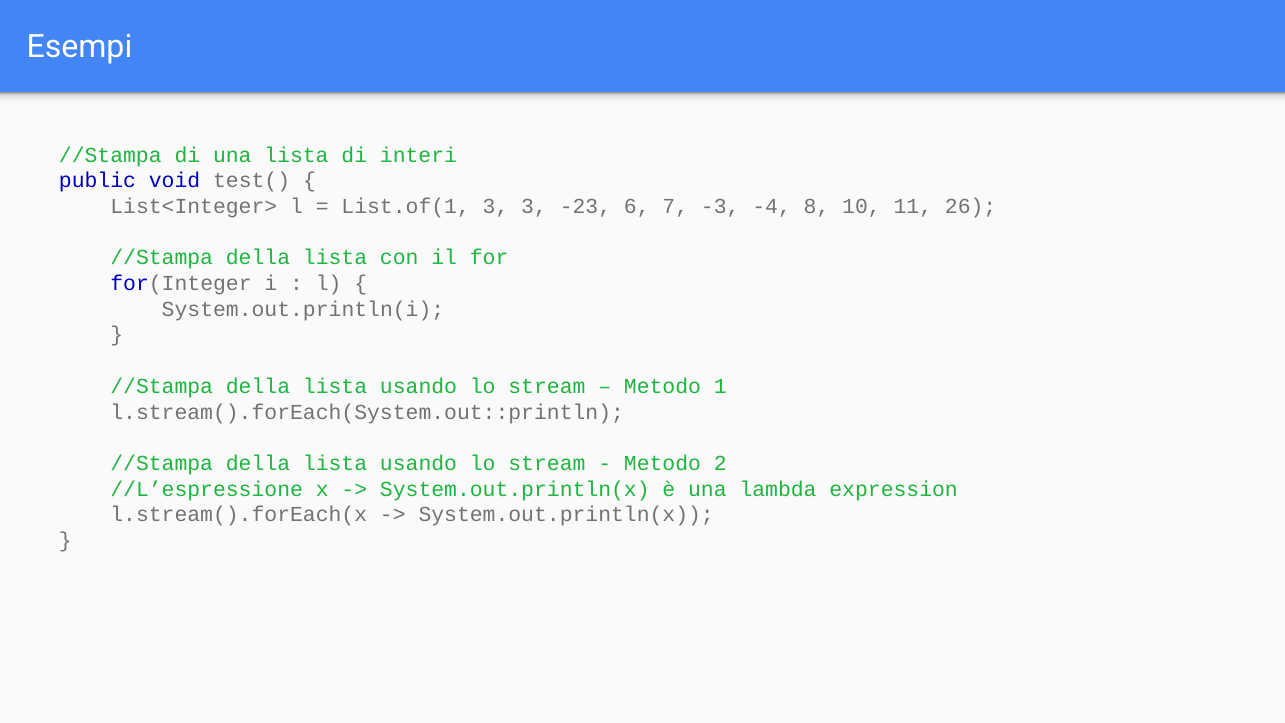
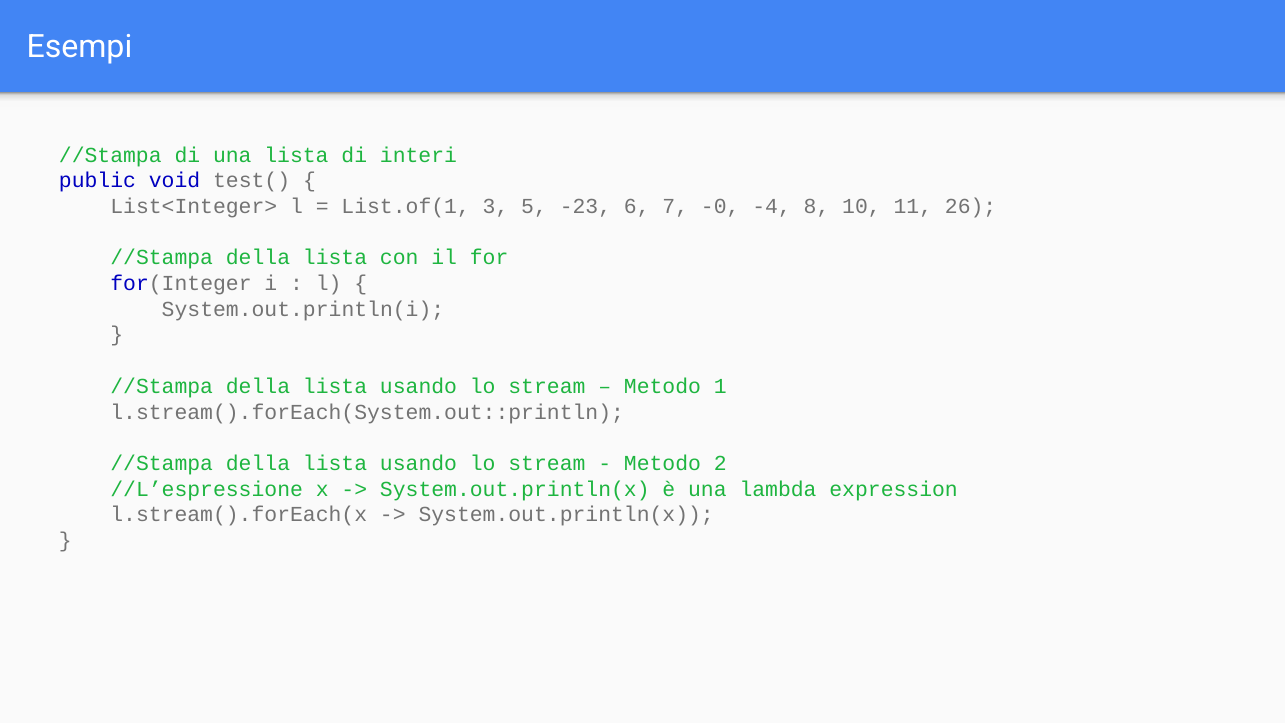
3 3: 3 -> 5
-3: -3 -> -0
